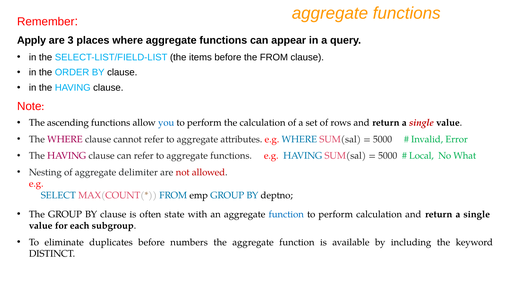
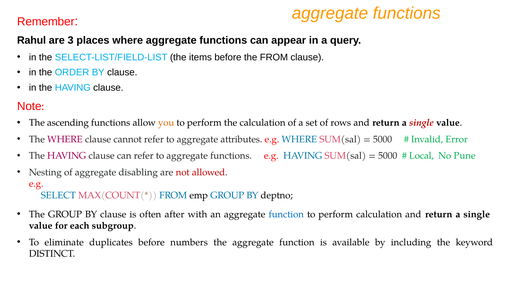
Apply: Apply -> Rahul
you colour: blue -> orange
What: What -> Pune
delimiter: delimiter -> disabling
state: state -> after
